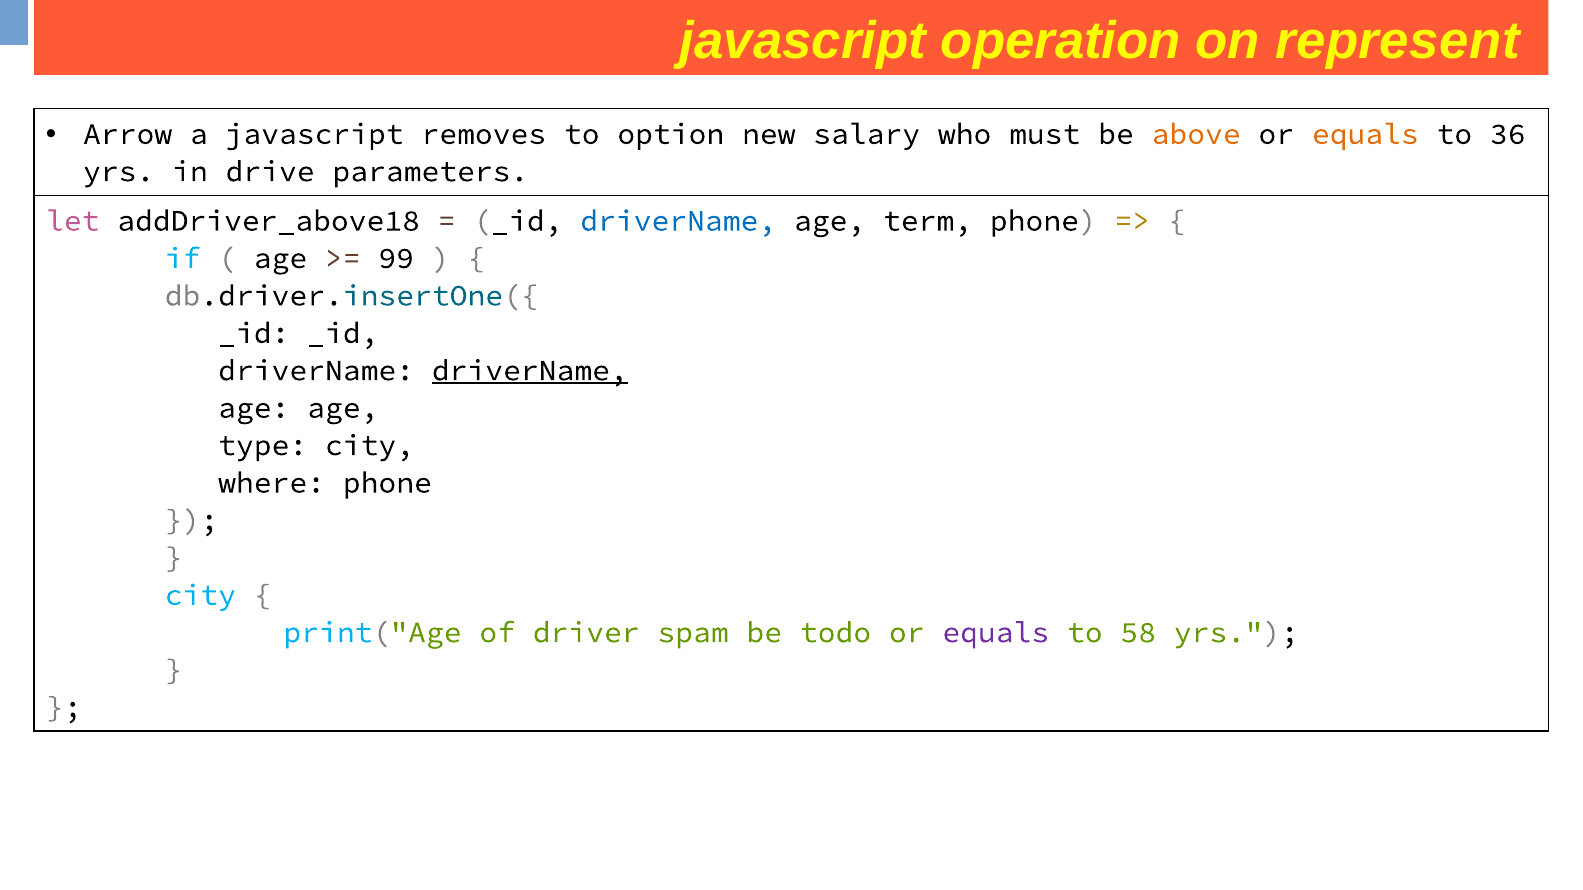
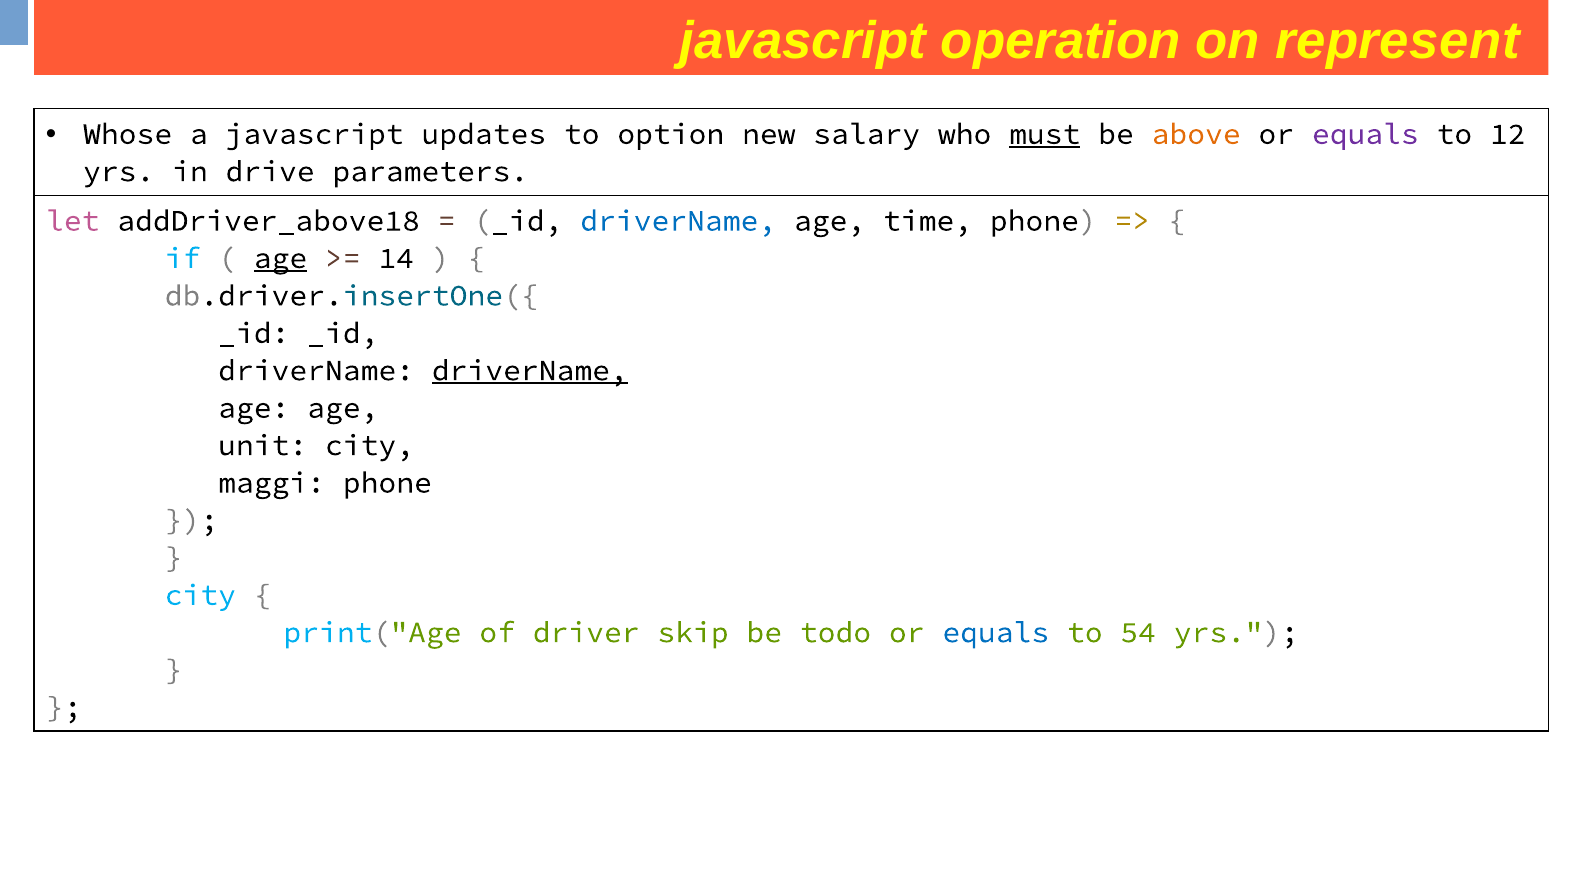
Arrow: Arrow -> Whose
removes: removes -> updates
must underline: none -> present
equals at (1365, 134) colour: orange -> purple
36: 36 -> 12
term: term -> time
age at (280, 258) underline: none -> present
99: 99 -> 14
type: type -> unit
where: where -> maggi
spam: spam -> skip
equals at (996, 633) colour: purple -> blue
58: 58 -> 54
